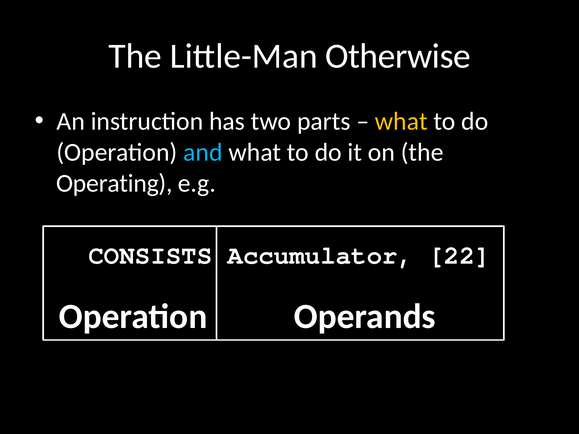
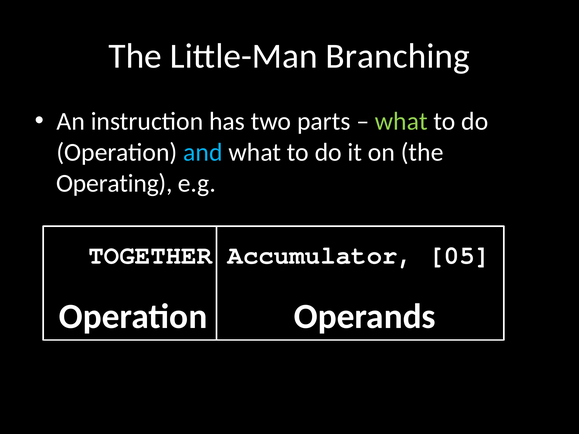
Otherwise: Otherwise -> Branching
what at (401, 121) colour: yellow -> light green
CONSISTS: CONSISTS -> TOGETHER
22: 22 -> 05
